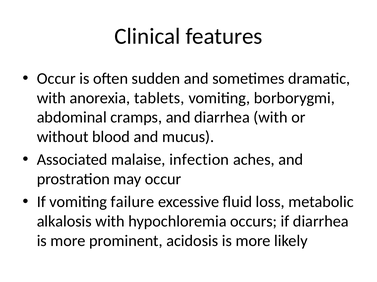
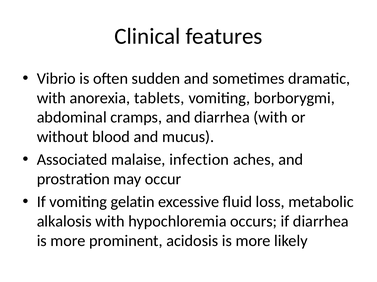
Occur at (56, 79): Occur -> Vibrio
failure: failure -> gelatin
